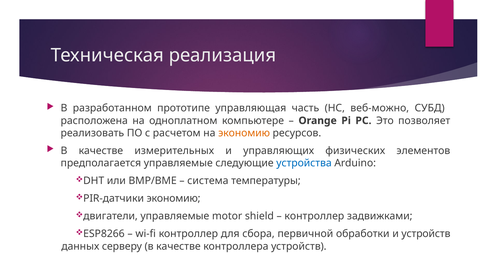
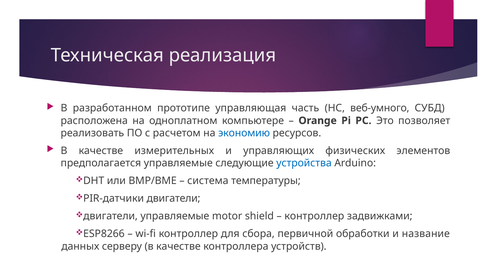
веб-можно: веб-можно -> веб-умного
экономию at (244, 133) colour: orange -> blue
PIR-датчики экономию: экономию -> двигатели
и устройств: устройств -> название
